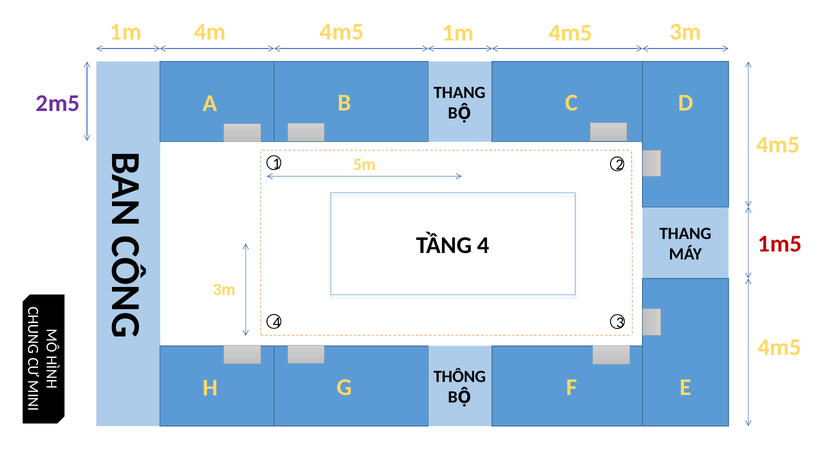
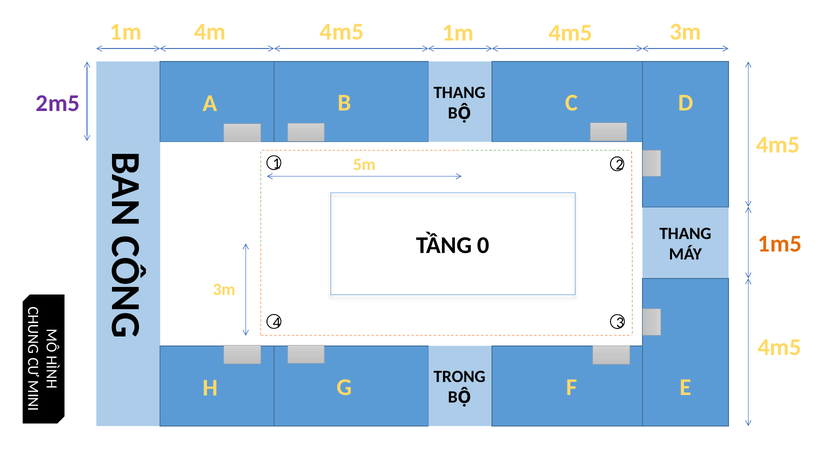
1m5 colour: red -> orange
TẦNG 4: 4 -> 0
THÔNG: THÔNG -> TRONG
